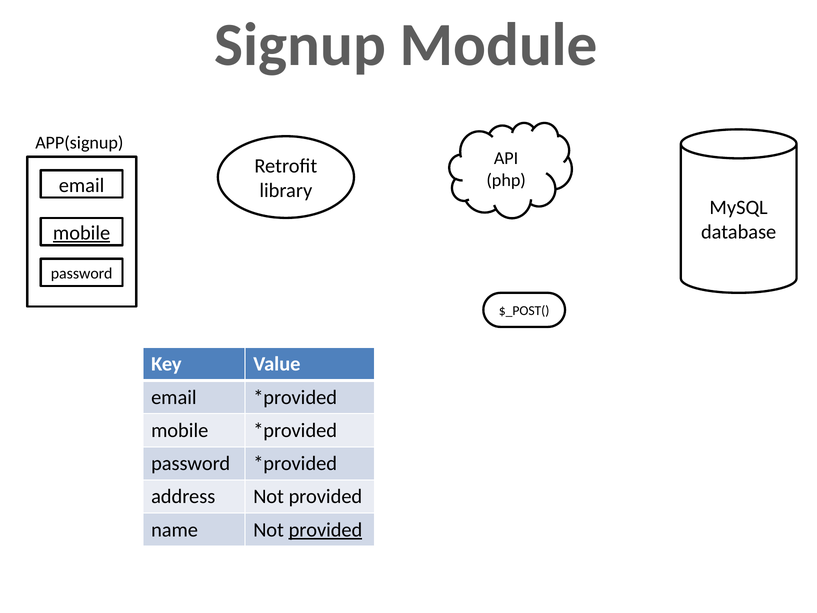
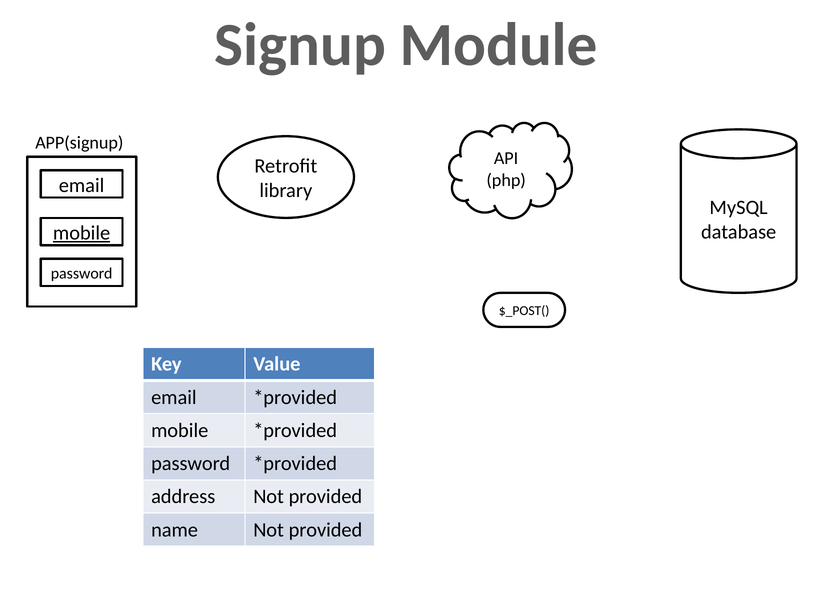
provided at (325, 530) underline: present -> none
